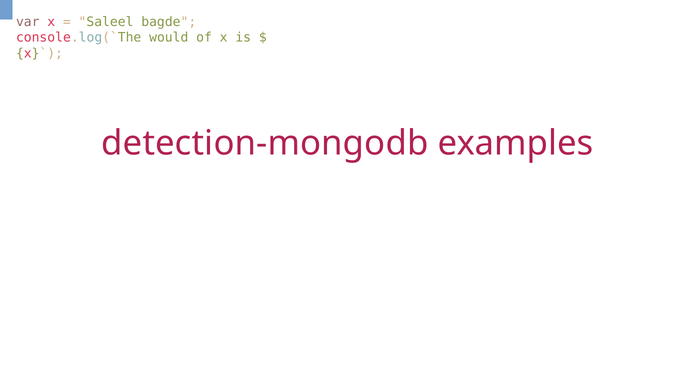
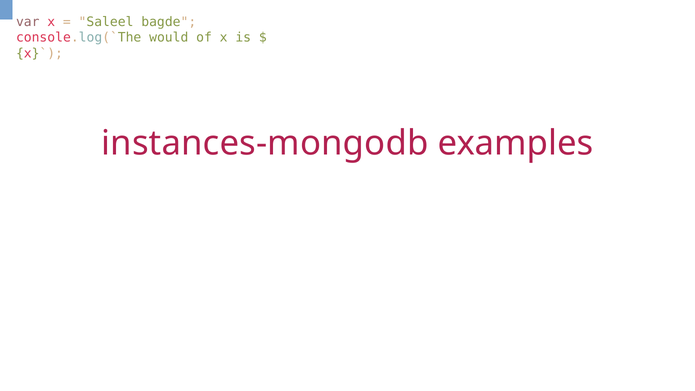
detection-mongodb: detection-mongodb -> instances-mongodb
